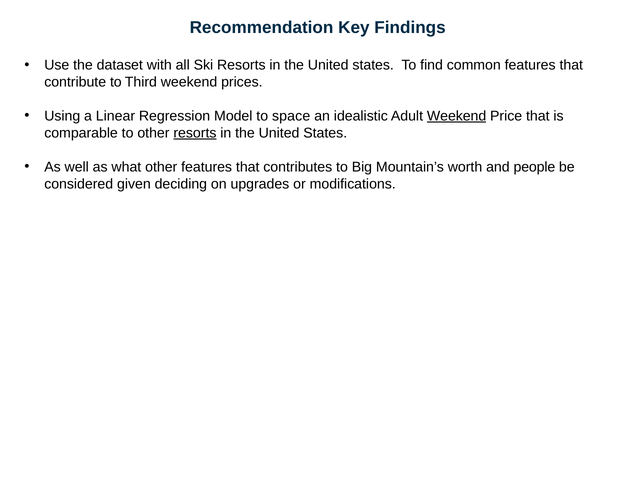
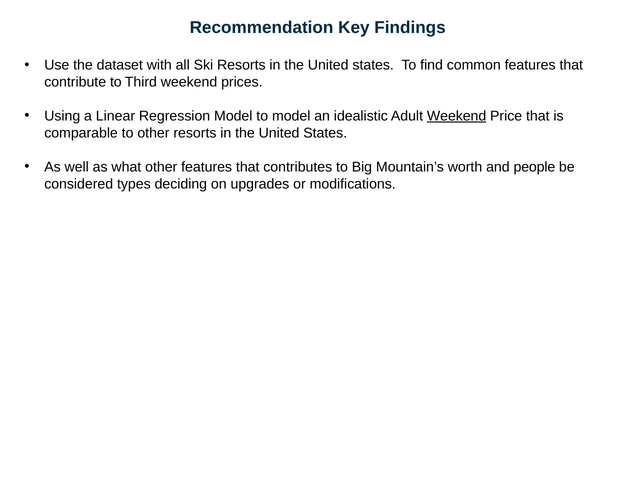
to space: space -> model
resorts at (195, 133) underline: present -> none
given: given -> types
